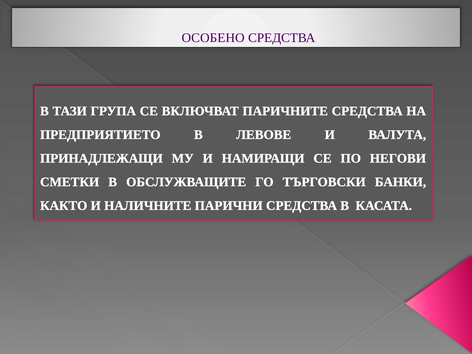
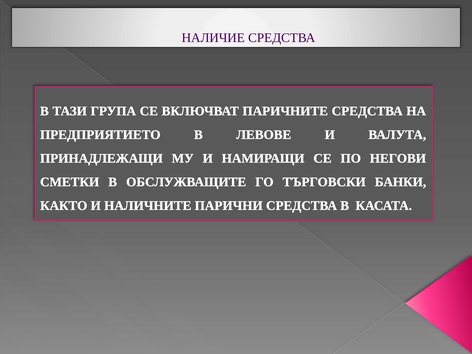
ОСОБЕНО: ОСОБЕНО -> НАЛИЧИЕ
